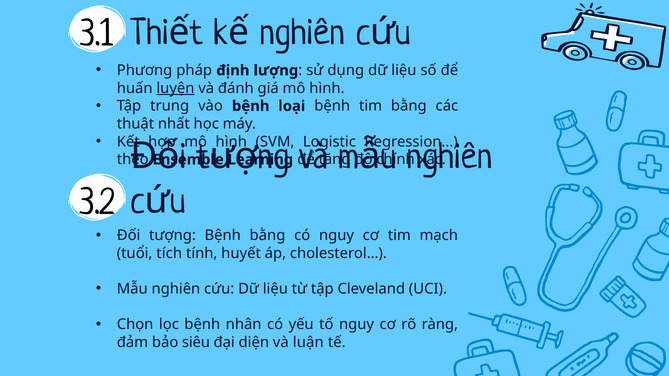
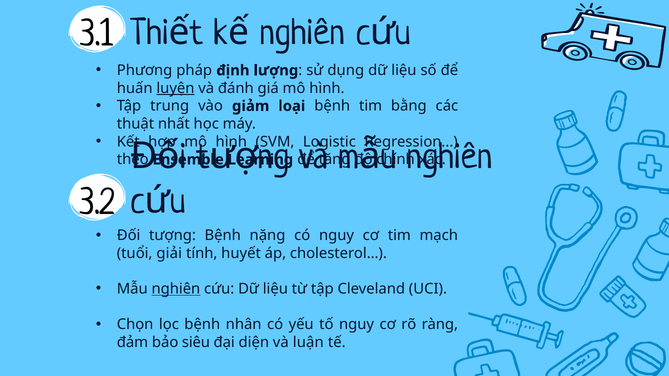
vào bệnh: bệnh -> giảm
Bệnh bằng: bằng -> nặng
tích: tích -> giải
nghiên at (176, 289) underline: none -> present
